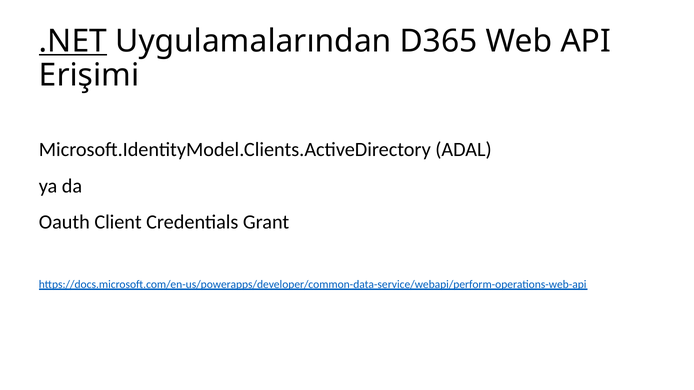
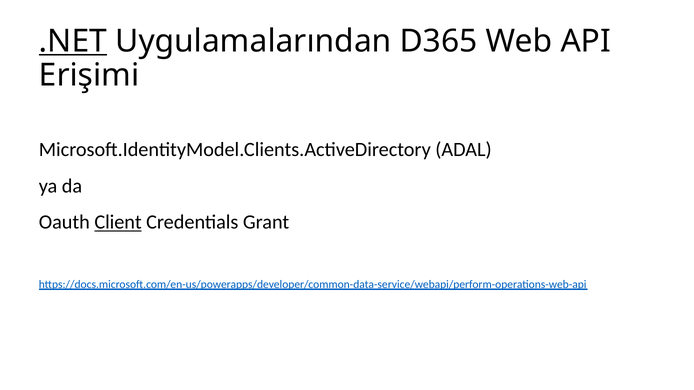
Client underline: none -> present
